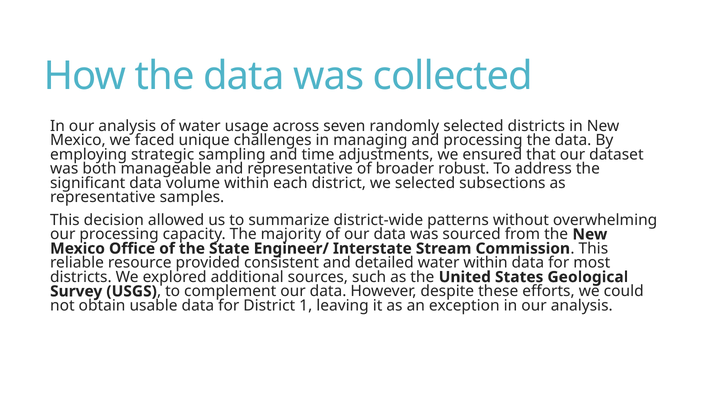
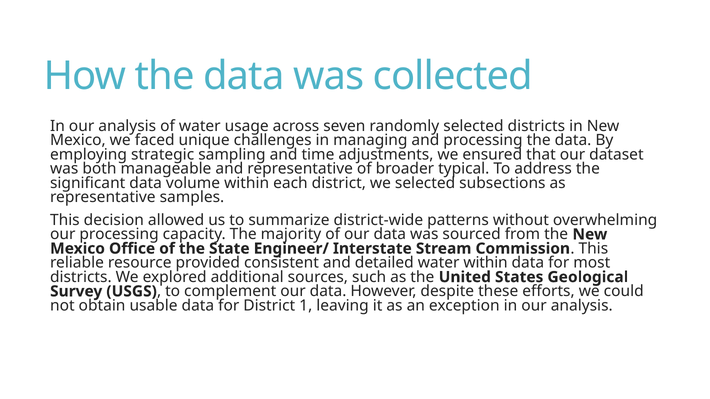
robust: robust -> typical
